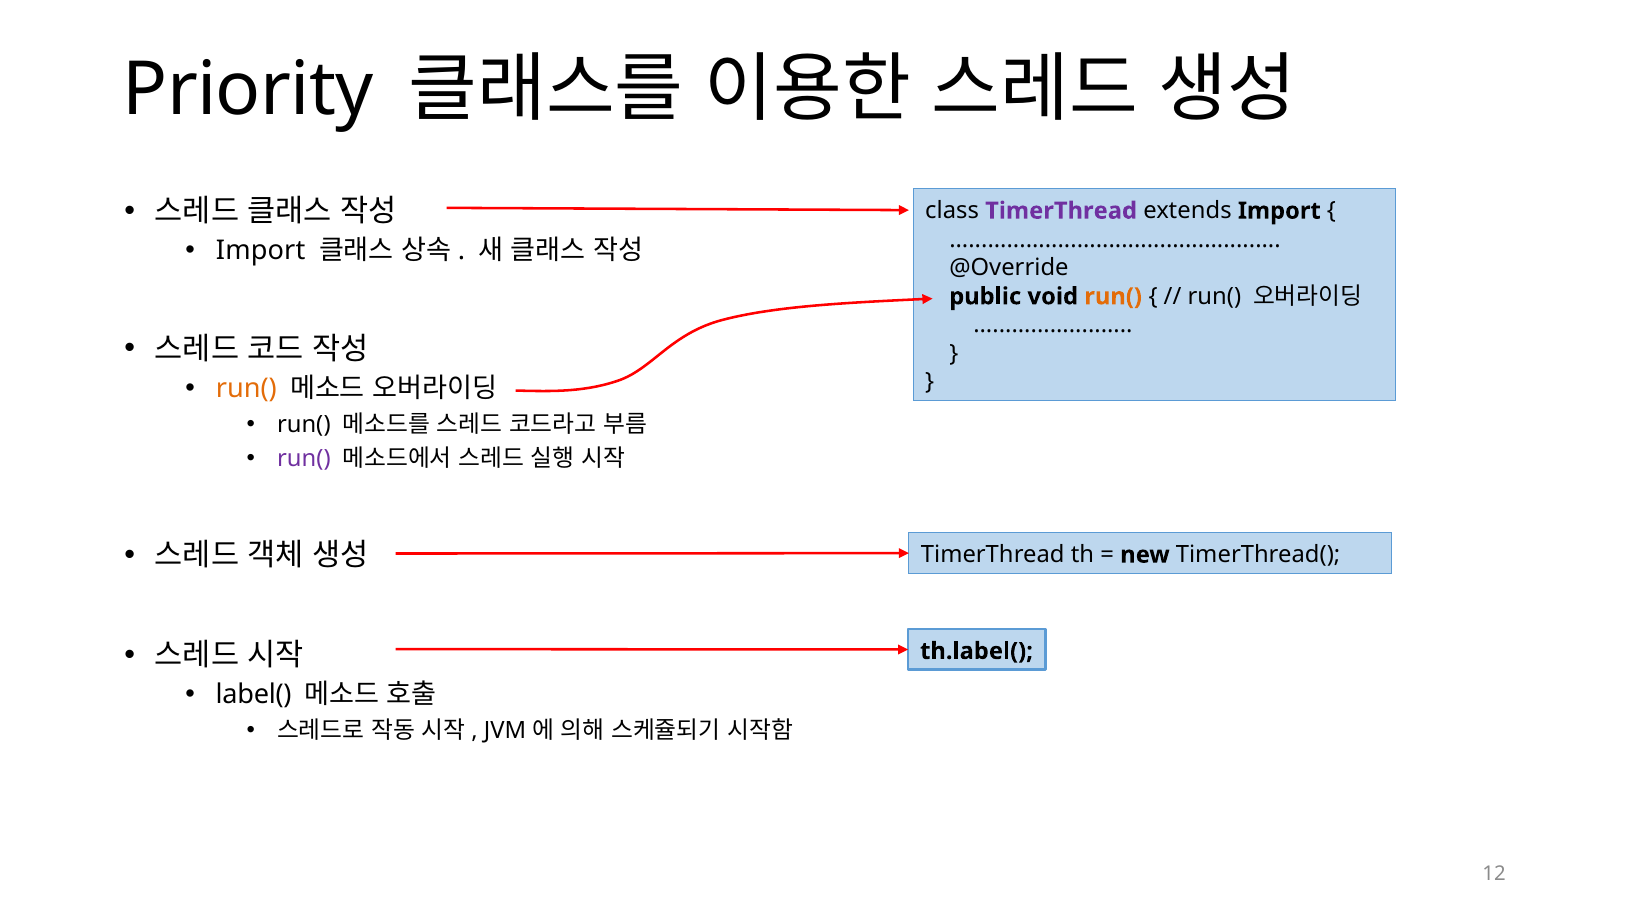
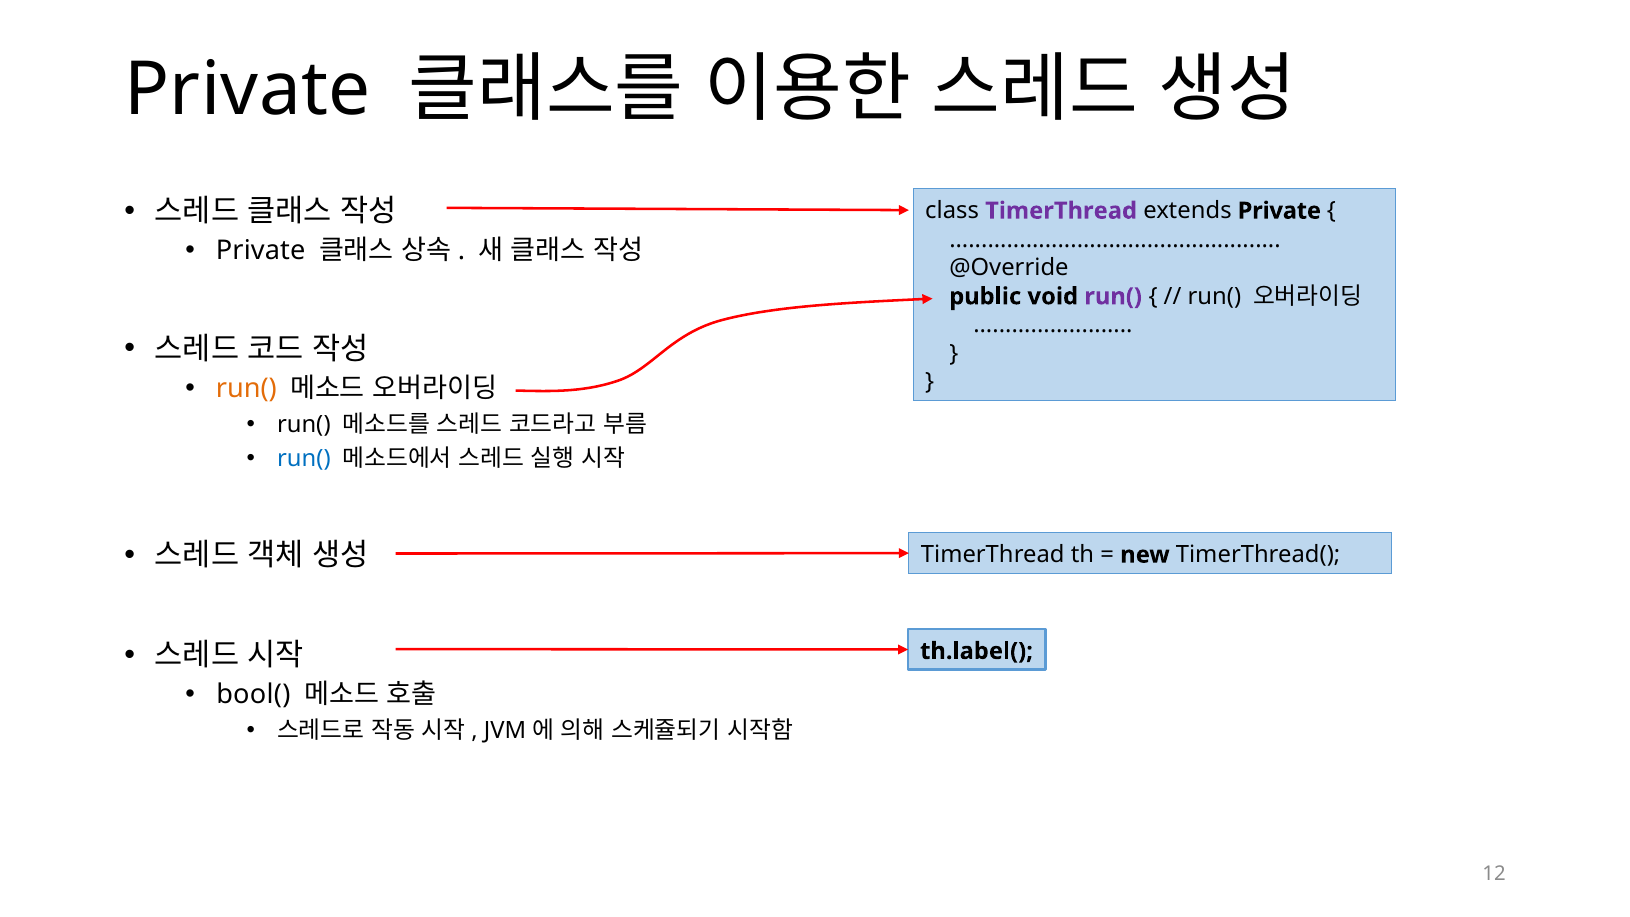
Priority at (248, 90): Priority -> Private
extends Import: Import -> Private
Import at (261, 251): Import -> Private
run( at (1113, 296) colour: orange -> purple
run( at (304, 459) colour: purple -> blue
label(: label( -> bool(
